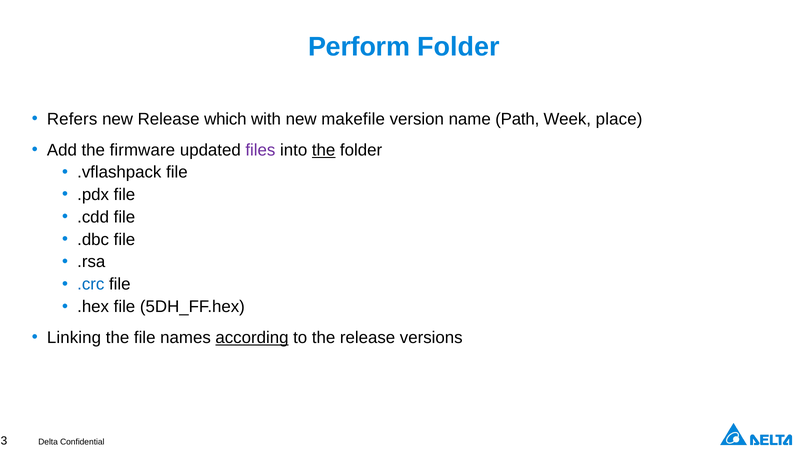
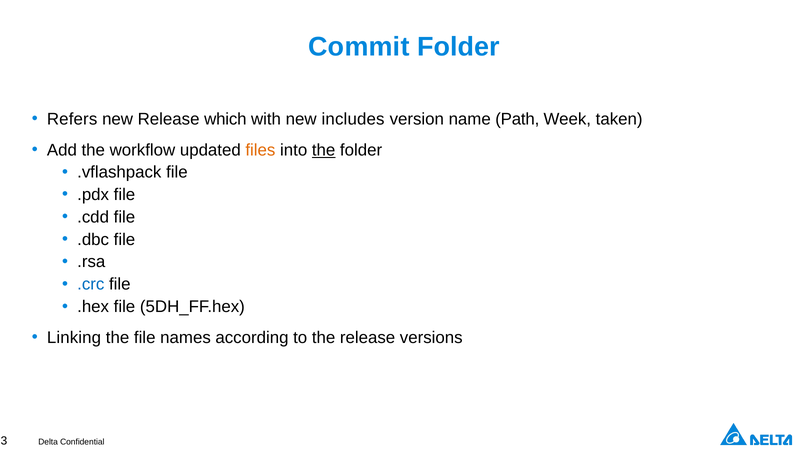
Perform: Perform -> Commit
makefile: makefile -> includes
place: place -> taken
firmware: firmware -> workflow
files colour: purple -> orange
according underline: present -> none
